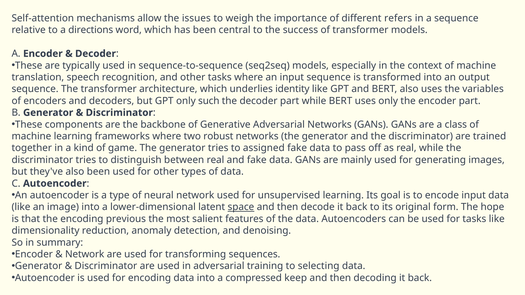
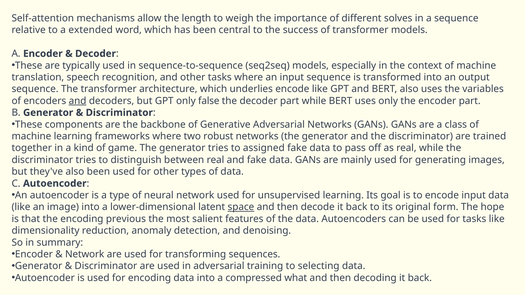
issues: issues -> length
refers: refers -> solves
directions: directions -> extended
underlies identity: identity -> encode
and at (78, 101) underline: none -> present
such: such -> false
keep: keep -> what
